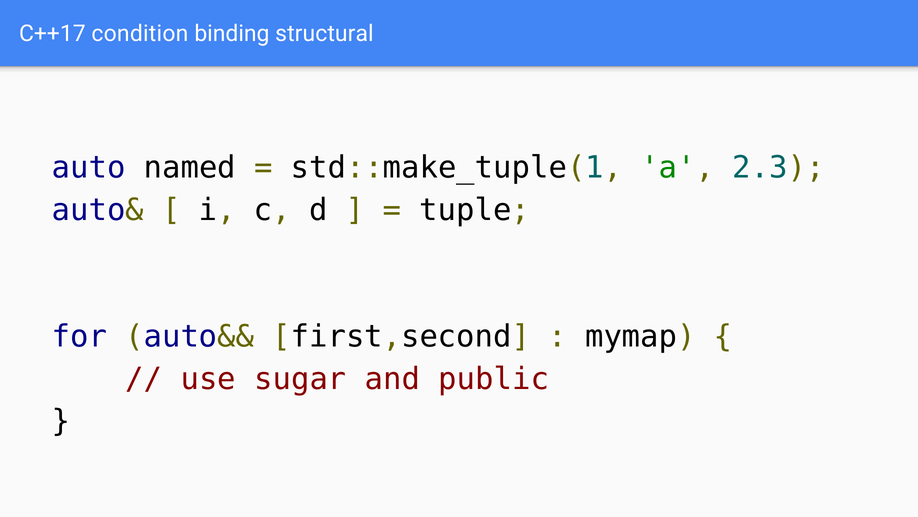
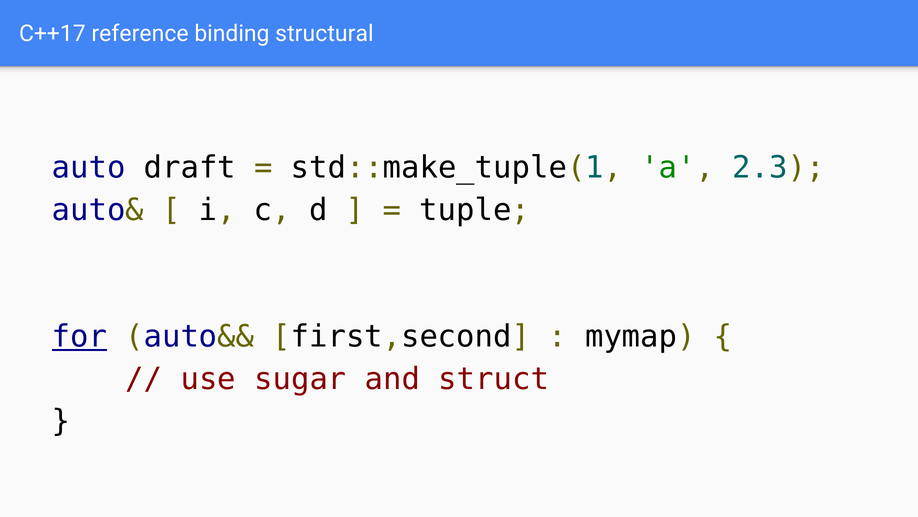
condition: condition -> reference
named: named -> draft
for underline: none -> present
public: public -> struct
